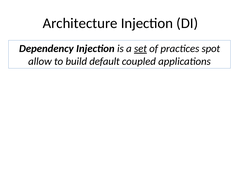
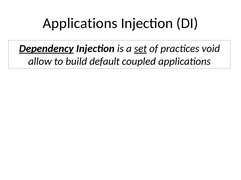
Architecture at (80, 23): Architecture -> Applications
Dependency underline: none -> present
spot: spot -> void
